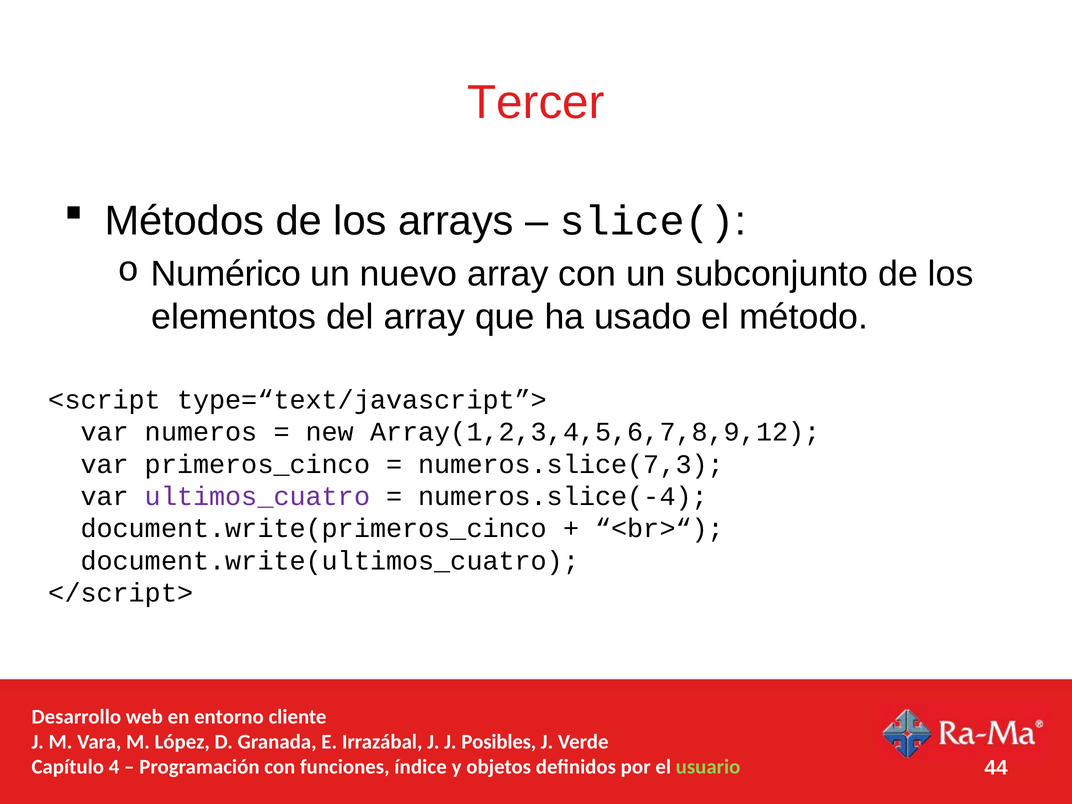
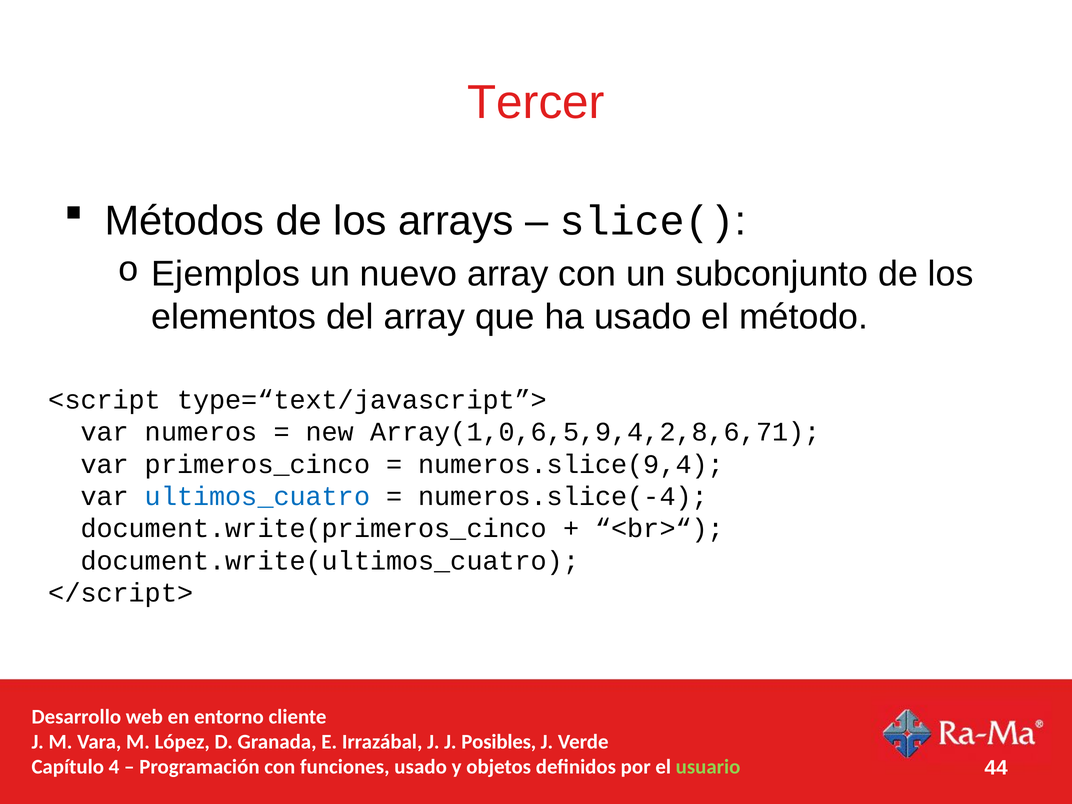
Numérico: Numérico -> Ejemplos
Array(1,2,3,4,5,6,7,8,9,12: Array(1,2,3,4,5,6,7,8,9,12 -> Array(1,0,6,5,9,4,2,8,6,71
numeros.slice(7,3: numeros.slice(7,3 -> numeros.slice(9,4
ultimos_cuatro colour: purple -> blue
funciones índice: índice -> usado
